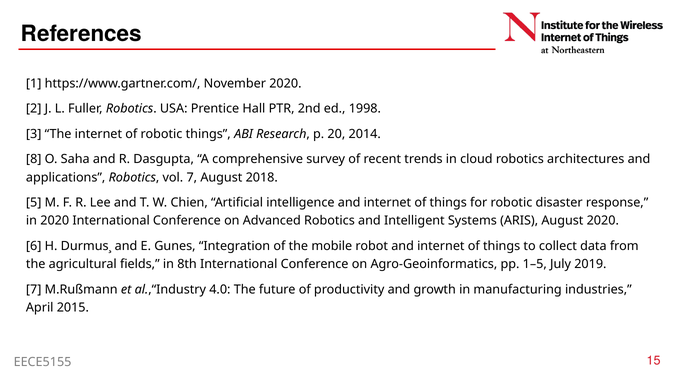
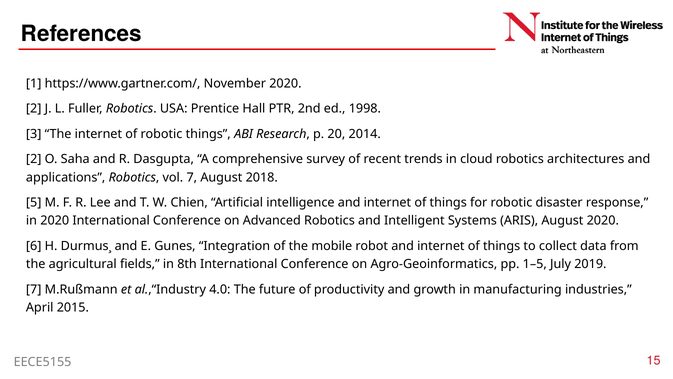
8 at (34, 159): 8 -> 2
